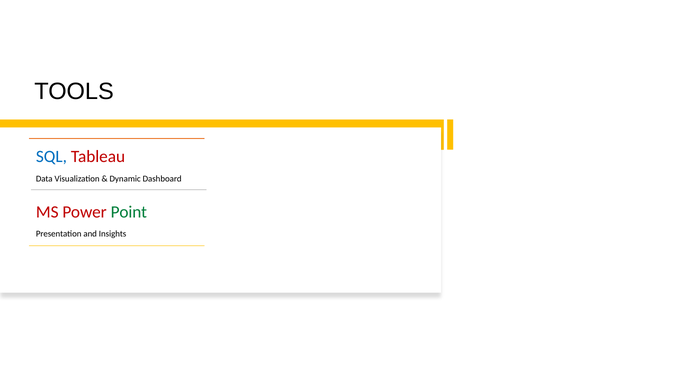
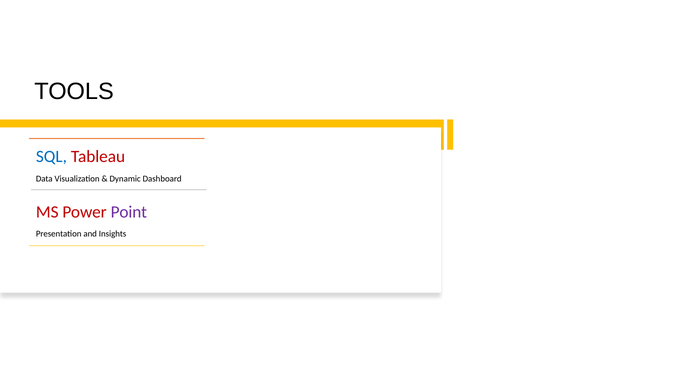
Point colour: green -> purple
